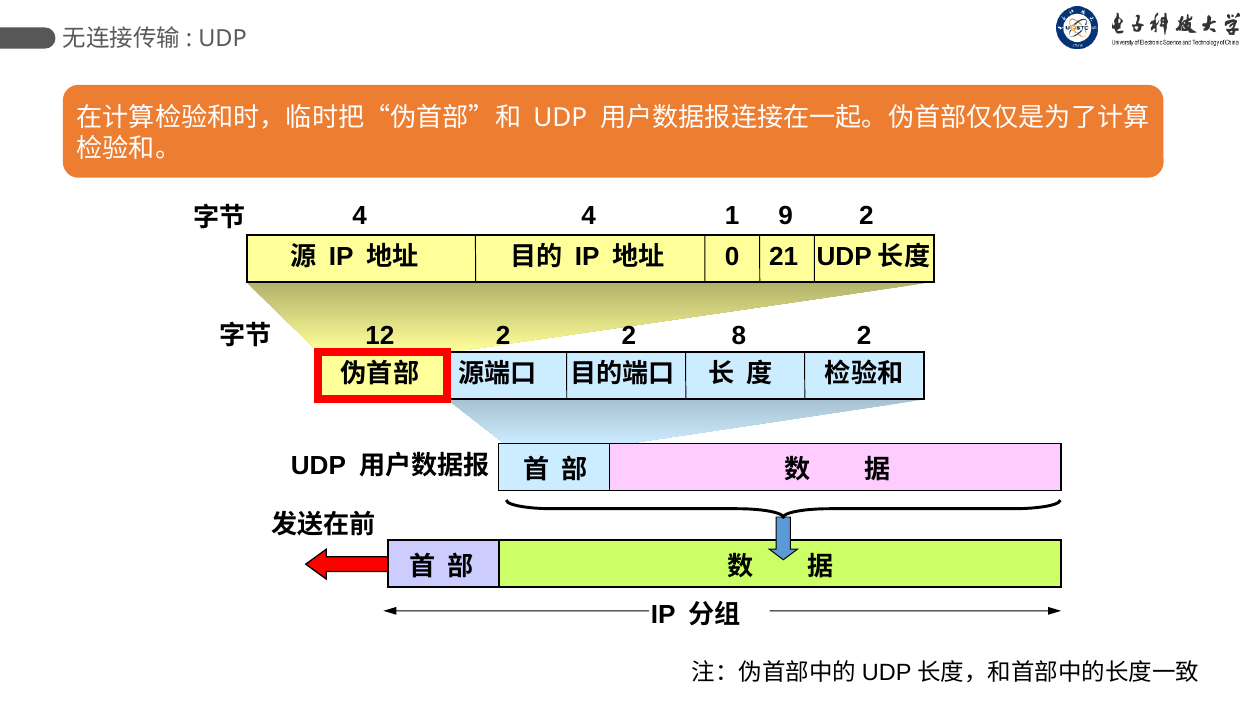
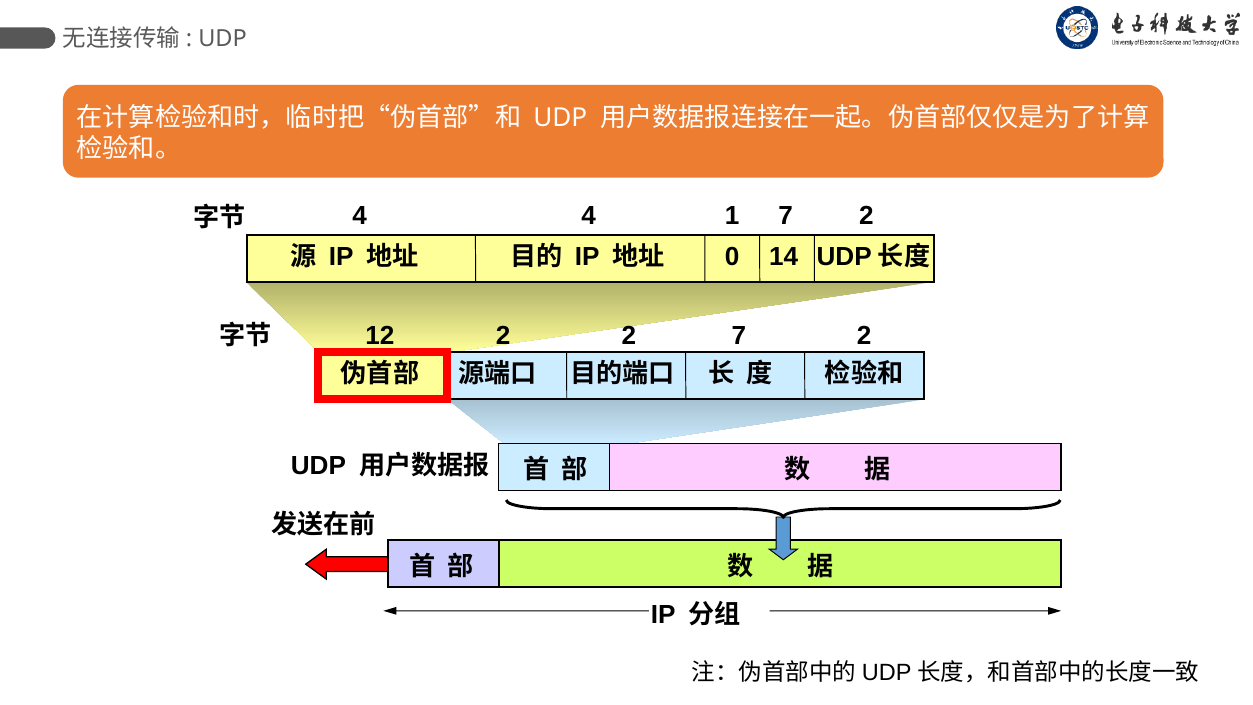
1 9: 9 -> 7
21: 21 -> 14
2 8: 8 -> 7
